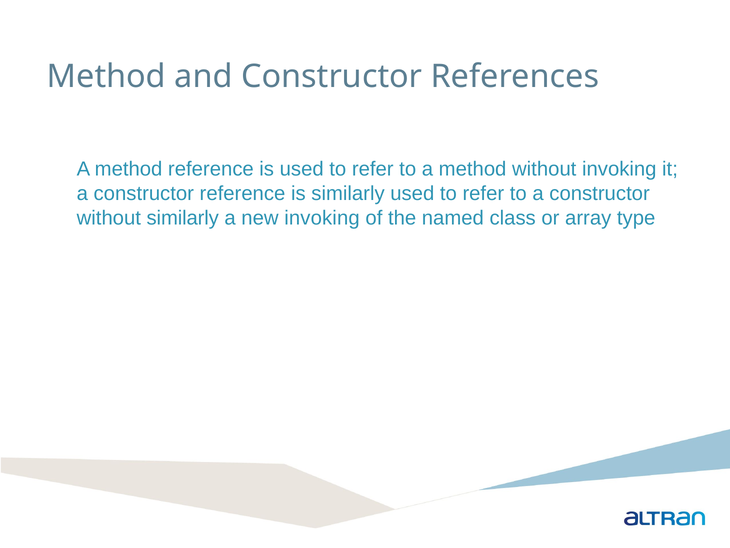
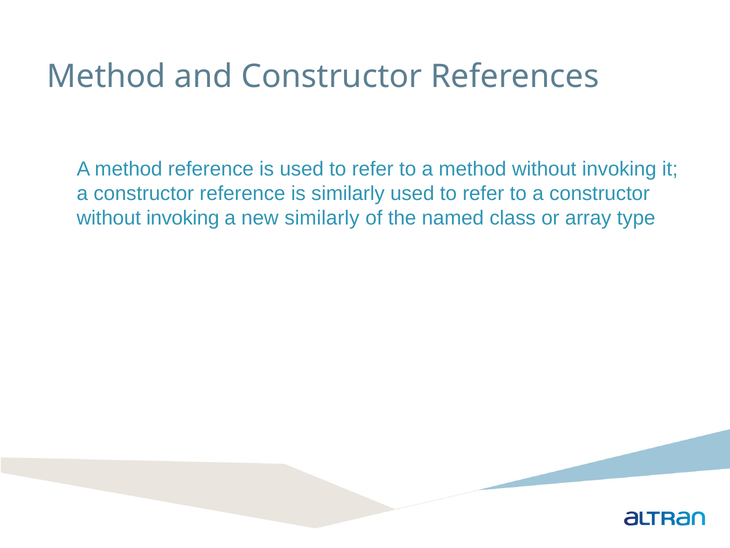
similarly at (183, 218): similarly -> invoking
new invoking: invoking -> similarly
